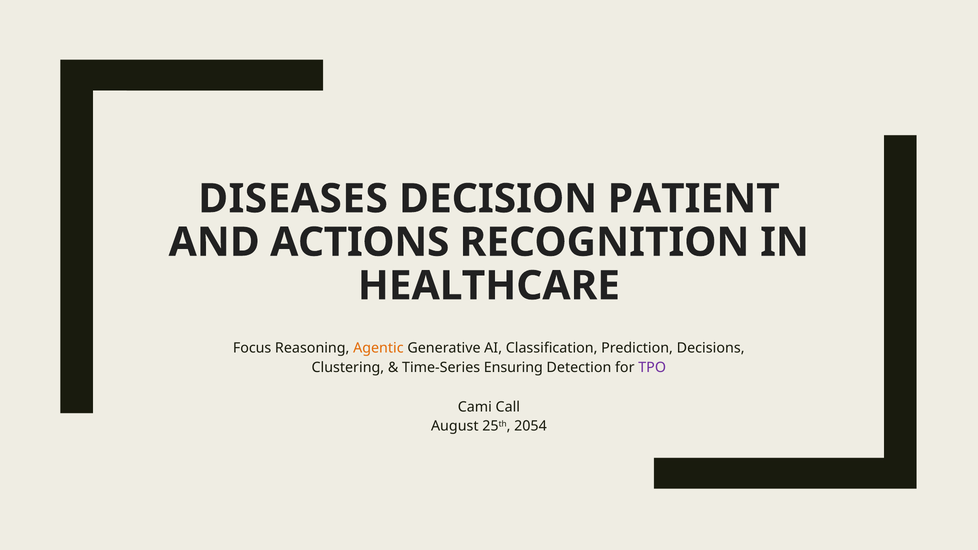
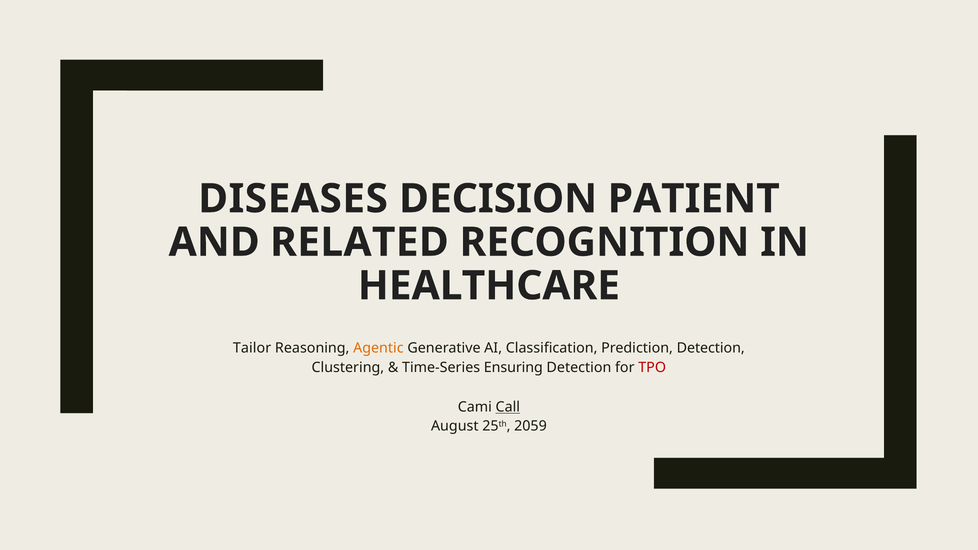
ACTIONS: ACTIONS -> RELATED
Focus: Focus -> Tailor
Prediction Decisions: Decisions -> Detection
TPO colour: purple -> red
Call underline: none -> present
2054: 2054 -> 2059
